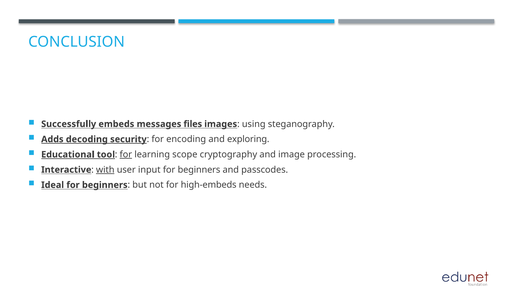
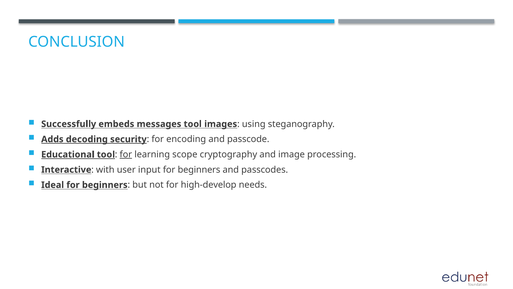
messages files: files -> tool
exploring: exploring -> passcode
with underline: present -> none
high-embeds: high-embeds -> high-develop
